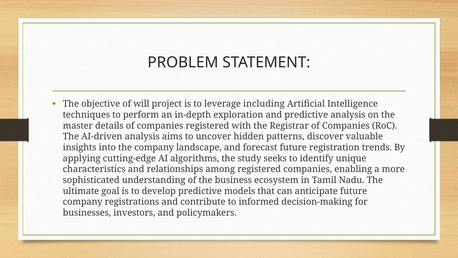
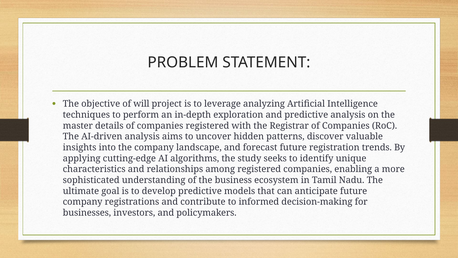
including: including -> analyzing
